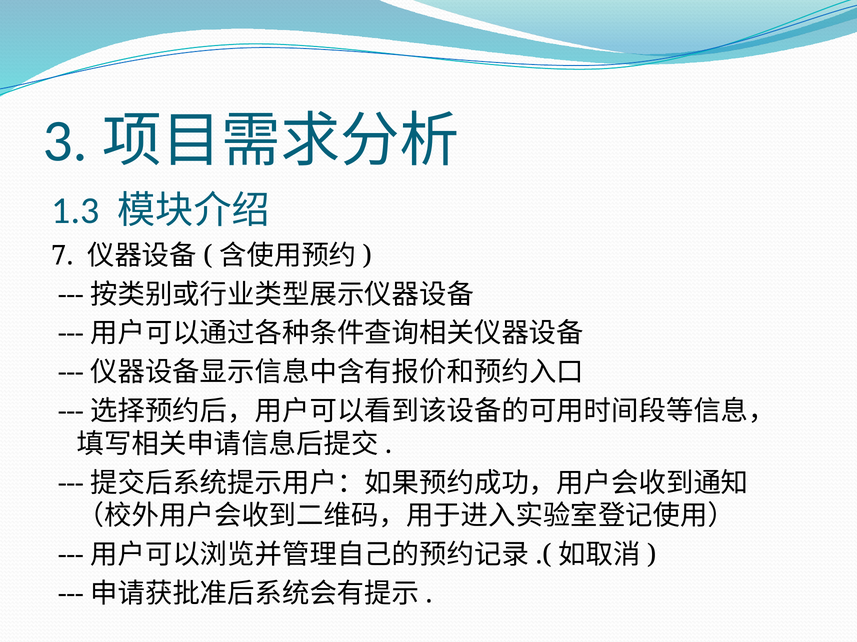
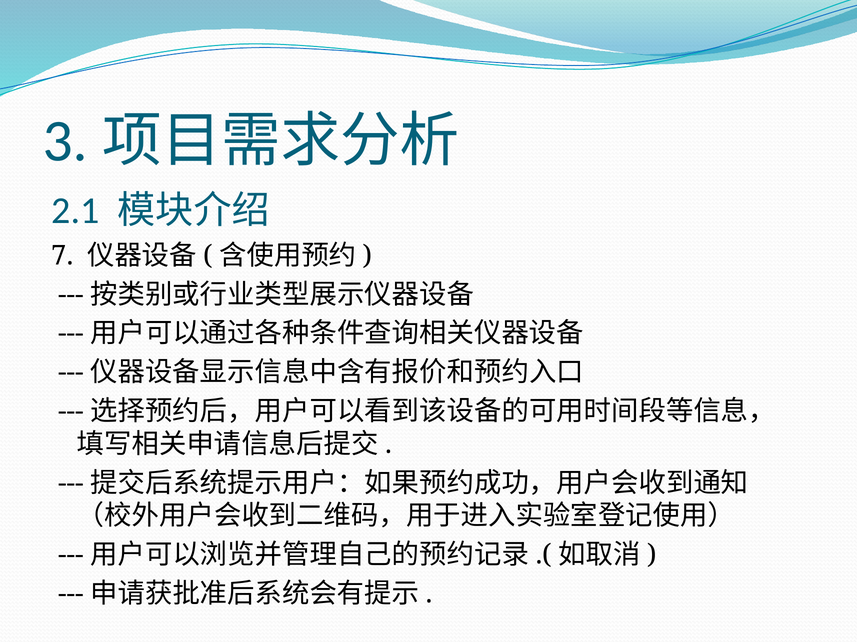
1.3: 1.3 -> 2.1
